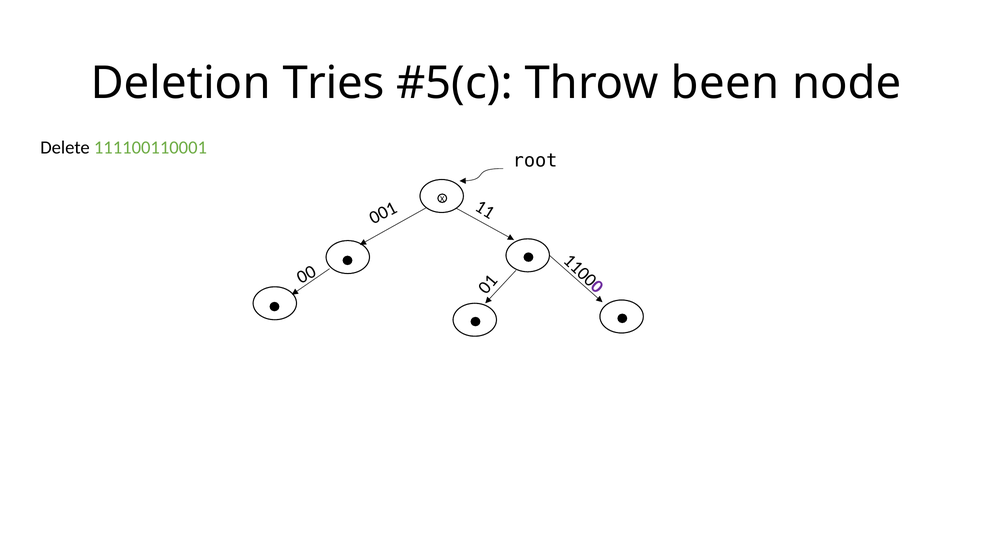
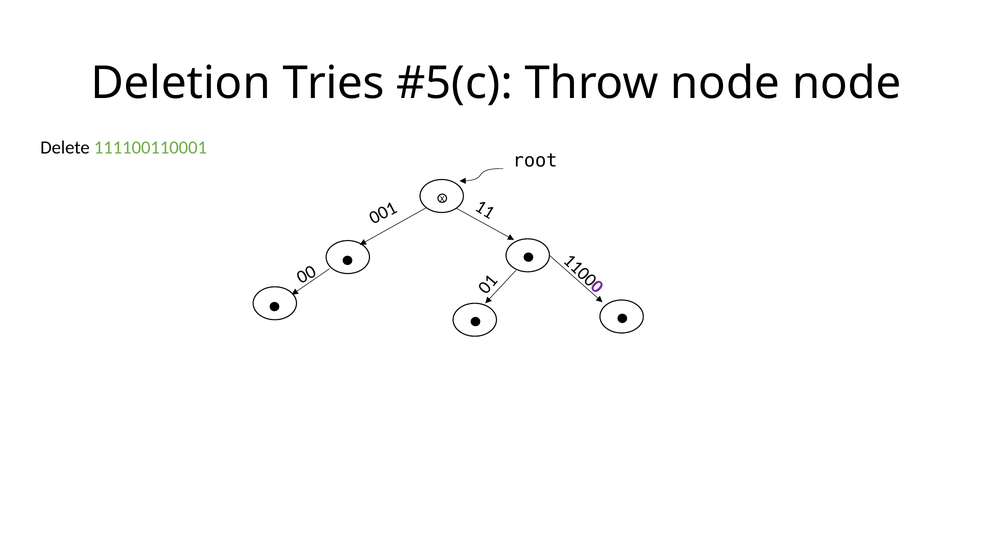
Throw been: been -> node
